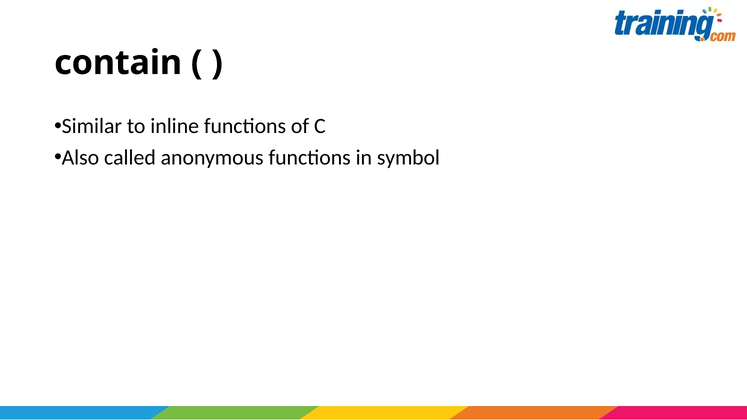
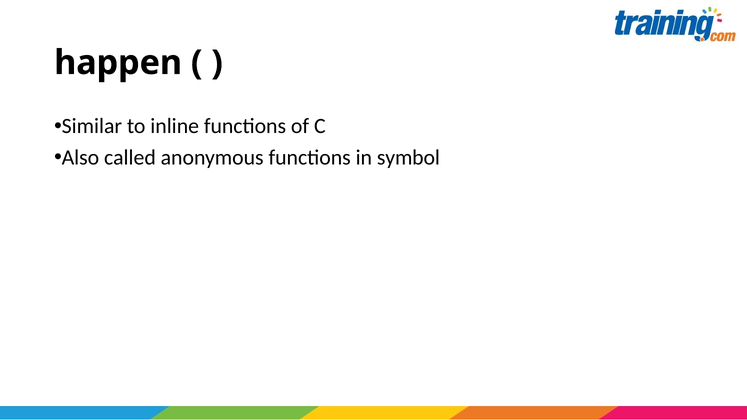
contain: contain -> happen
